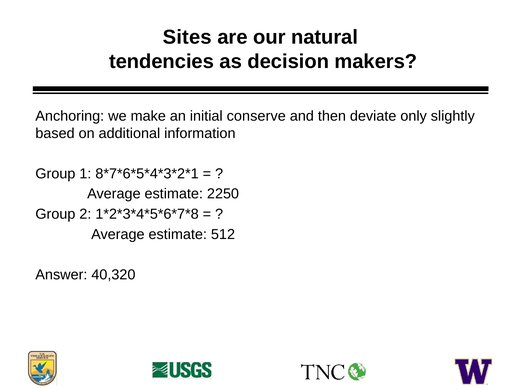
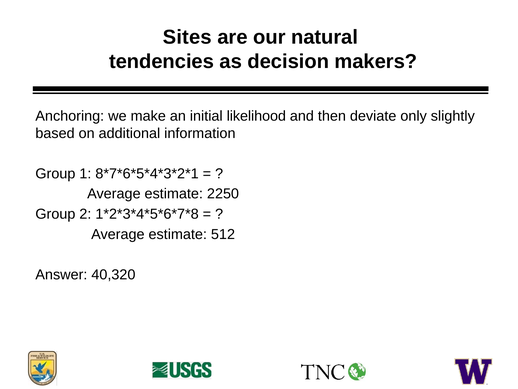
conserve: conserve -> likelihood
